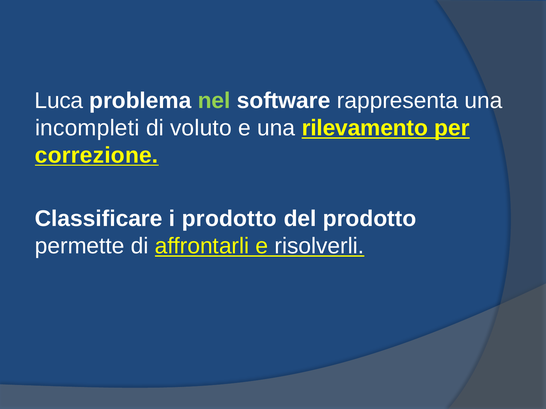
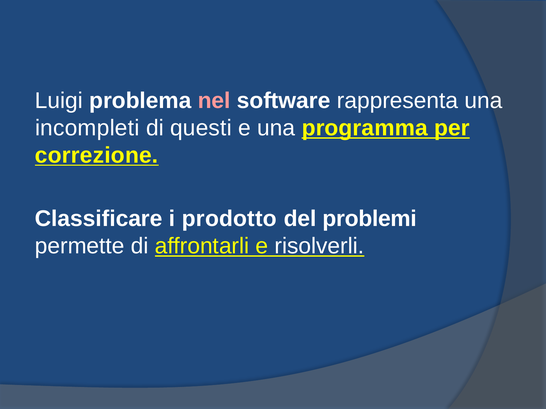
Luca: Luca -> Luigi
nel colour: light green -> pink
voluto: voluto -> questi
rilevamento: rilevamento -> programma
del prodotto: prodotto -> problemi
